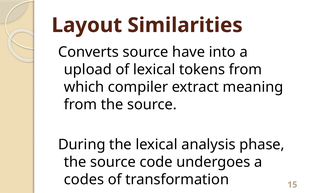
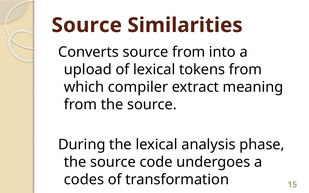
Layout at (87, 25): Layout -> Source
source have: have -> from
